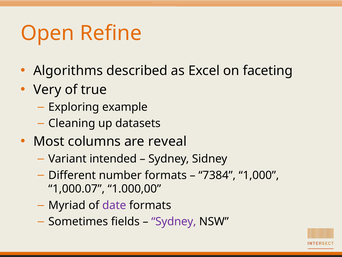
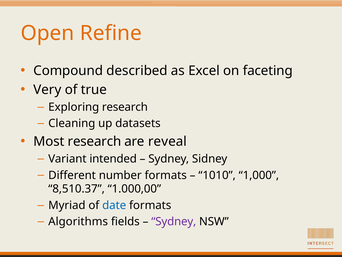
Algorithms: Algorithms -> Compound
Exploring example: example -> research
Most columns: columns -> research
7384: 7384 -> 1010
1,000.07: 1,000.07 -> 8,510.37
date colour: purple -> blue
Sometimes: Sometimes -> Algorithms
